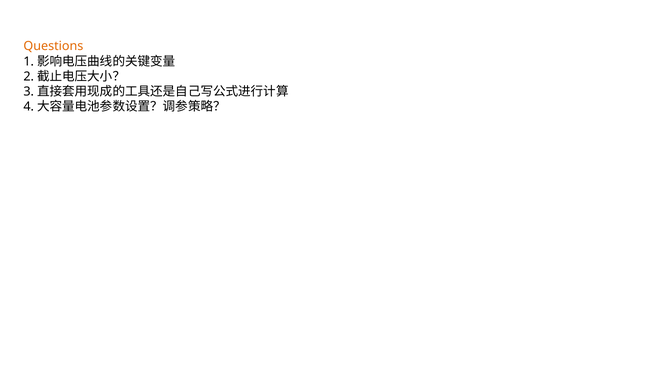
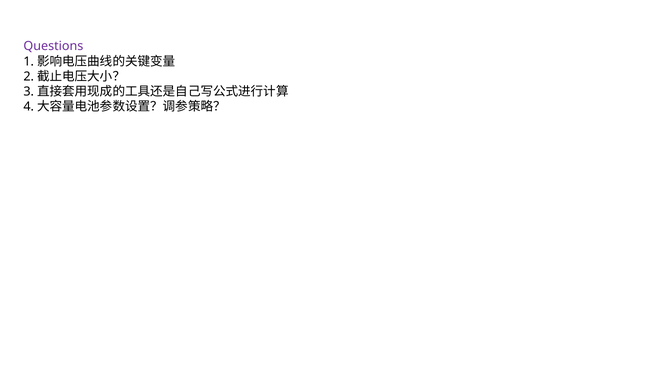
Questions colour: orange -> purple
